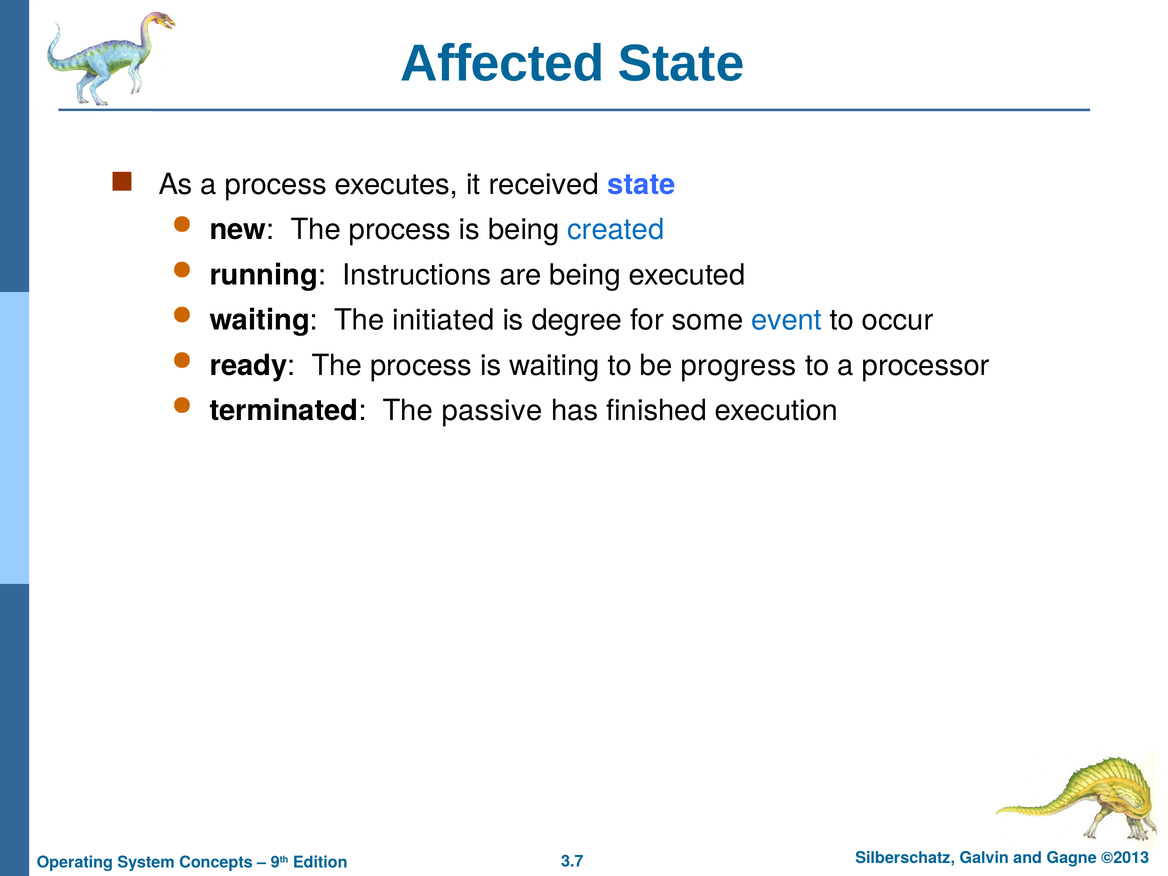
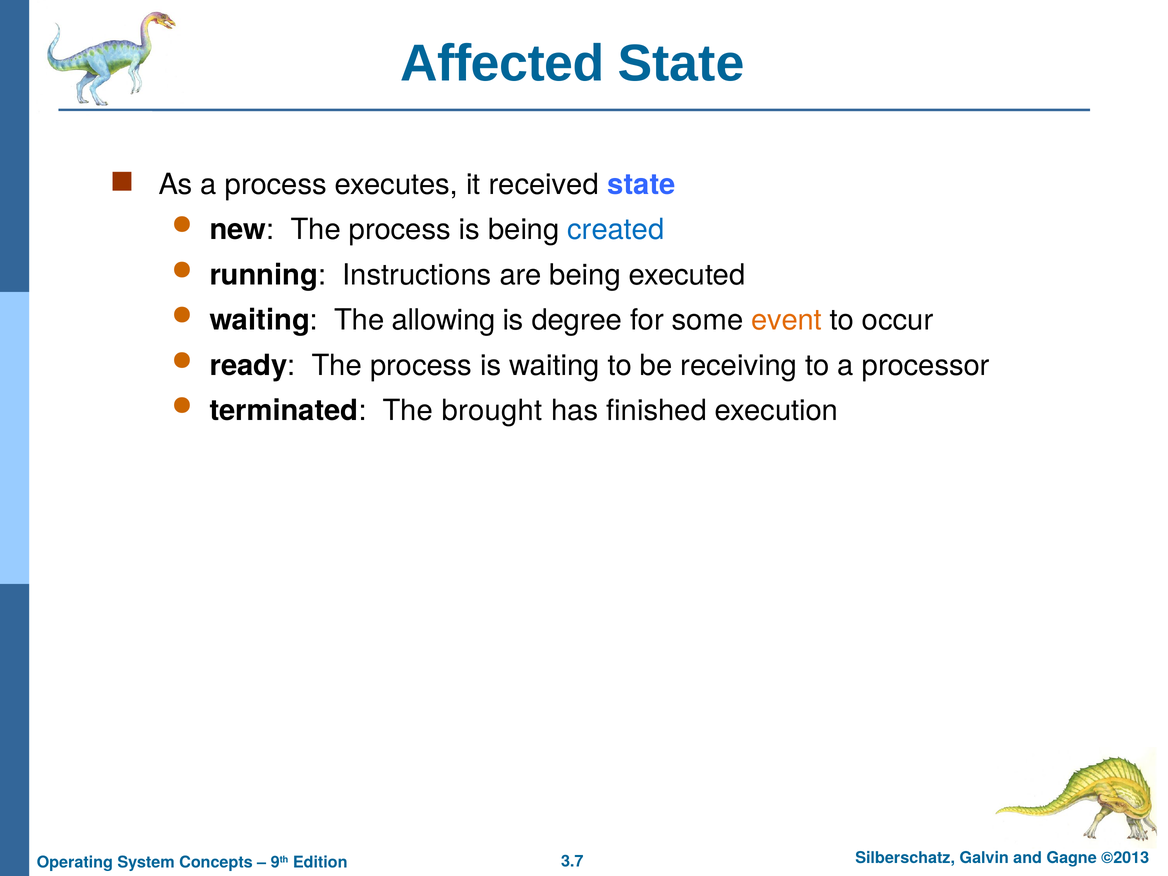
initiated: initiated -> allowing
event colour: blue -> orange
progress: progress -> receiving
passive: passive -> brought
